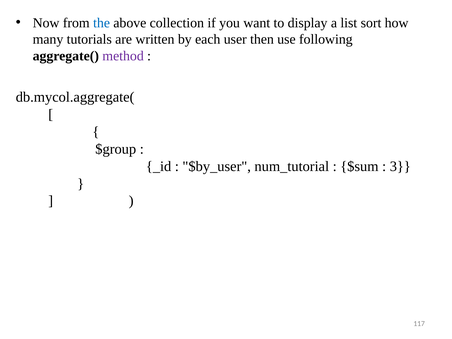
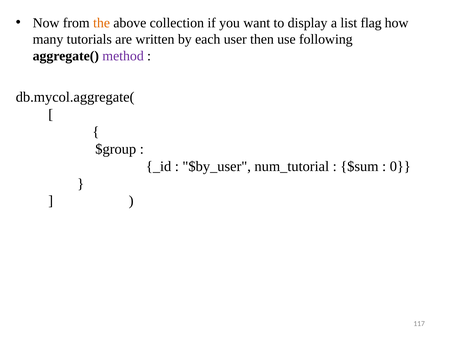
the colour: blue -> orange
sort: sort -> flag
3: 3 -> 0
